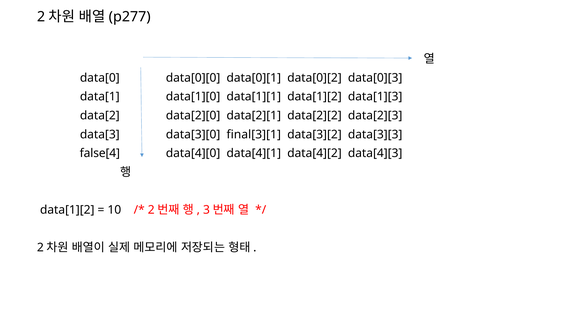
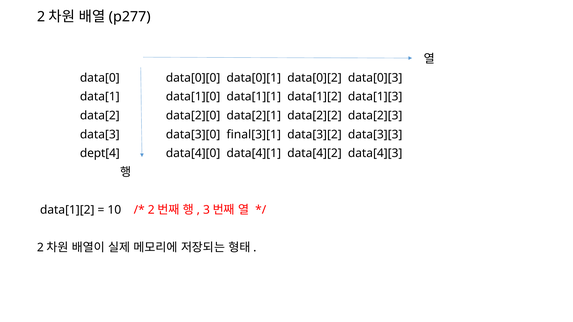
false[4: false[4 -> dept[4
